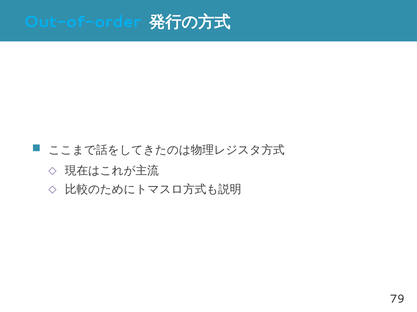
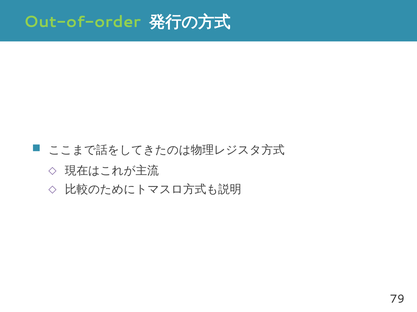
Out-of-order colour: light blue -> light green
